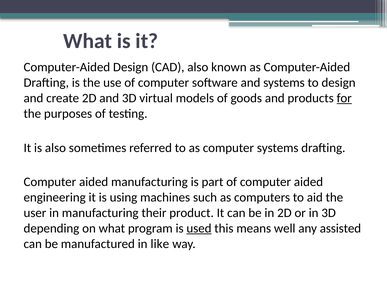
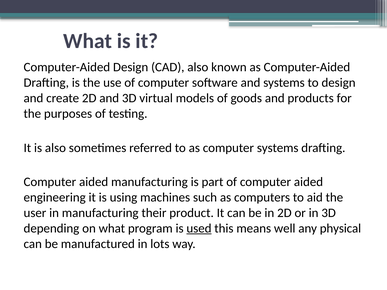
for underline: present -> none
assisted: assisted -> physical
like: like -> lots
